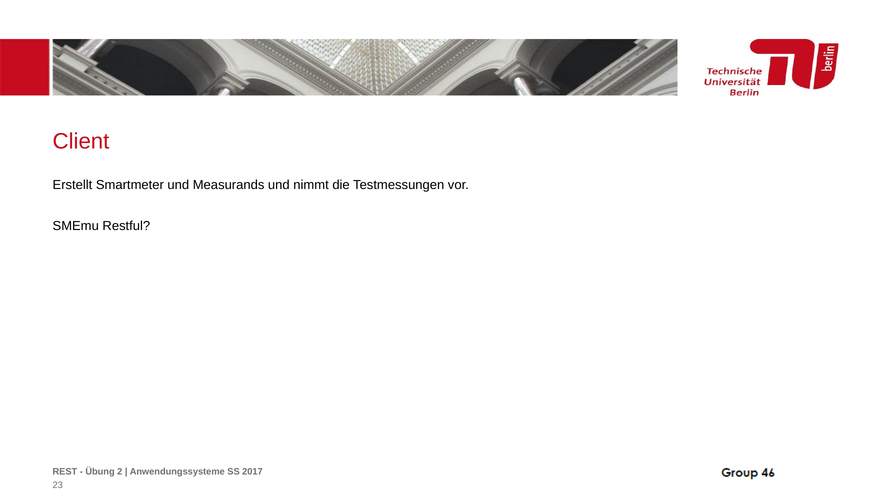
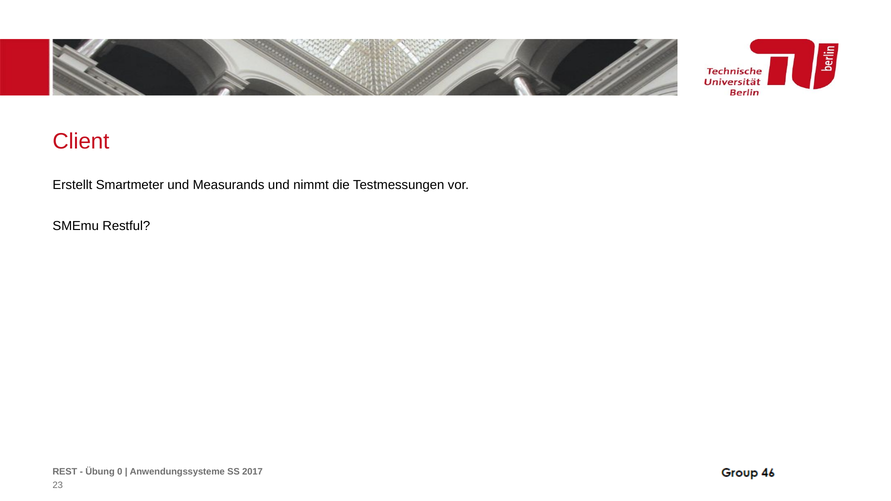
2: 2 -> 0
